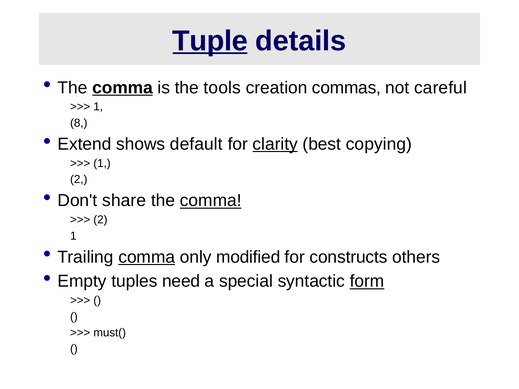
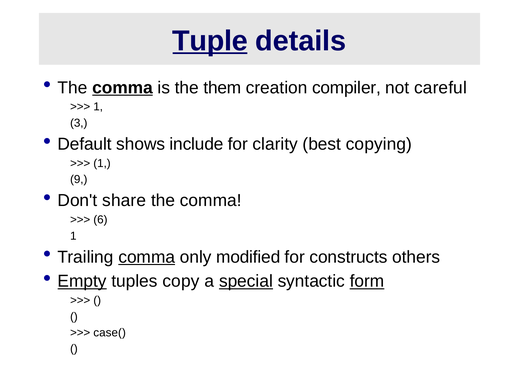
tools: tools -> them
commas: commas -> compiler
8: 8 -> 3
Extend: Extend -> Default
default: default -> include
clarity underline: present -> none
2 at (79, 180): 2 -> 9
comma at (211, 201) underline: present -> none
2 at (100, 220): 2 -> 6
Empty underline: none -> present
need: need -> copy
special underline: none -> present
must(: must( -> case(
